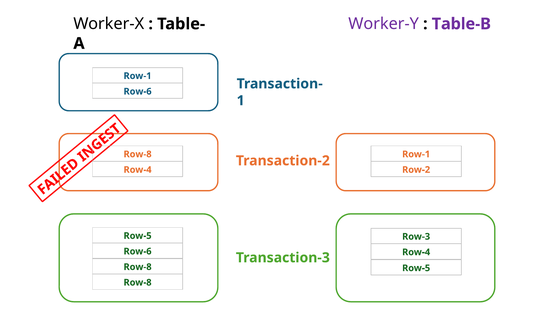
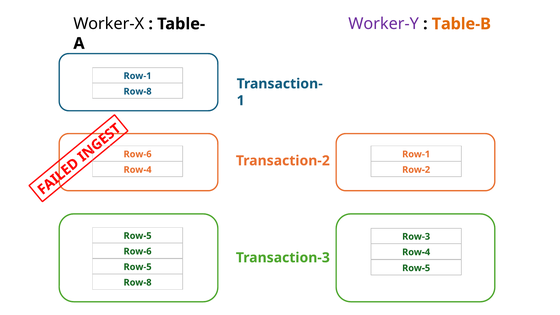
Table-B colour: purple -> orange
Row-6 at (138, 91): Row-6 -> Row-8
Row-8 at (138, 154): Row-8 -> Row-6
Row-8 at (138, 267): Row-8 -> Row-5
